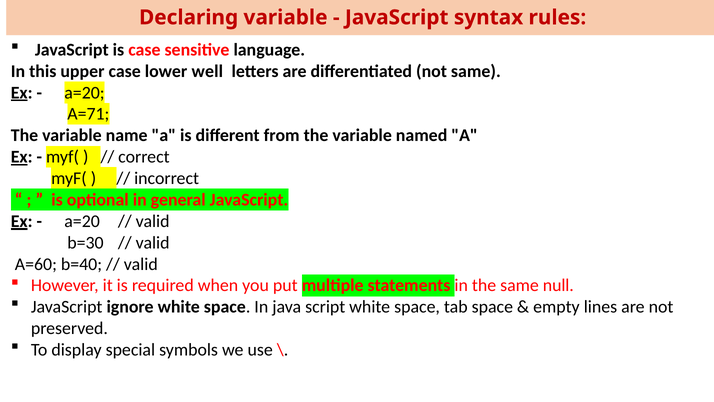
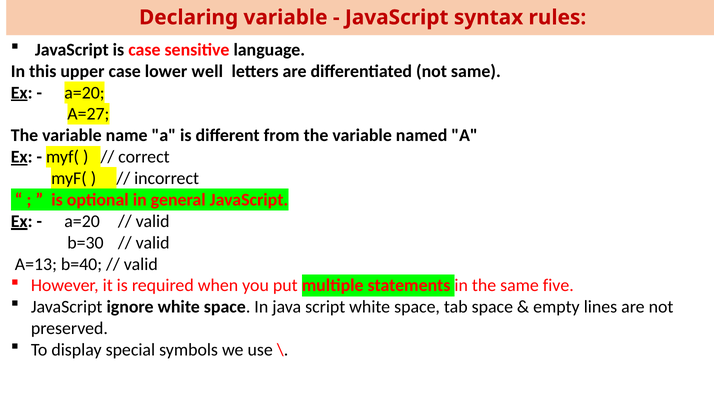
A=71: A=71 -> A=27
A=60: A=60 -> A=13
null: null -> five
